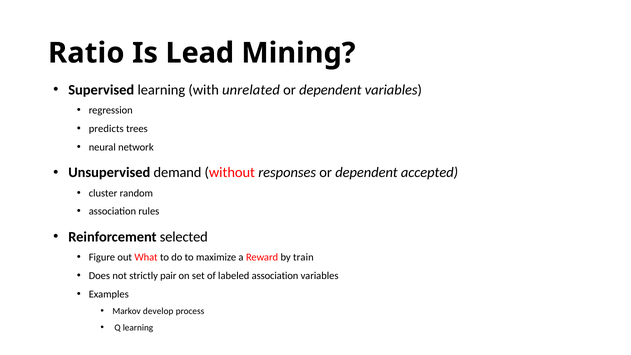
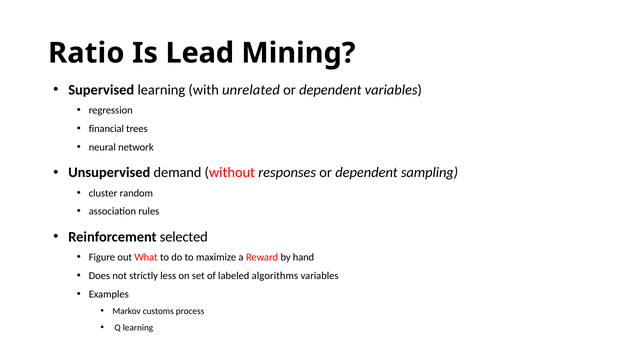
predicts: predicts -> financial
accepted: accepted -> sampling
train: train -> hand
pair: pair -> less
labeled association: association -> algorithms
develop: develop -> customs
